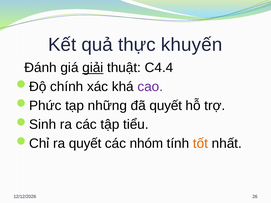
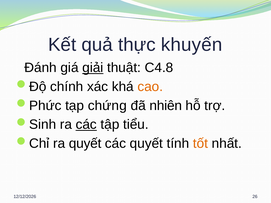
C4.4: C4.4 -> C4.8
cao colour: purple -> orange
những: những -> chứng
đã quyết: quyết -> nhiên
các at (86, 125) underline: none -> present
các nhóm: nhóm -> quyết
